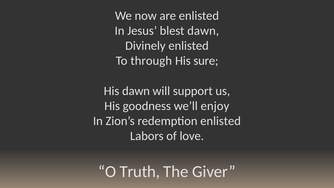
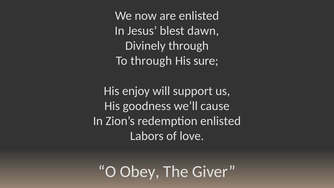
Divinely enlisted: enlisted -> through
His dawn: dawn -> enjoy
enjoy: enjoy -> cause
Truth: Truth -> Obey
